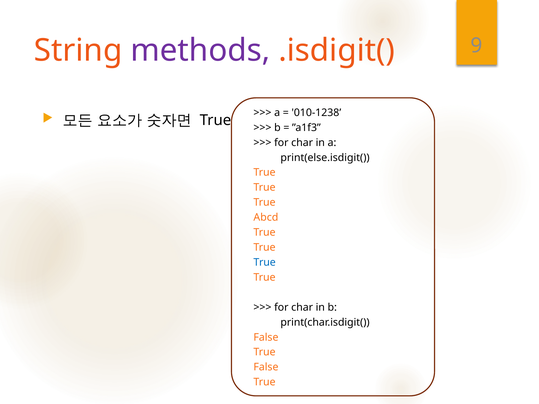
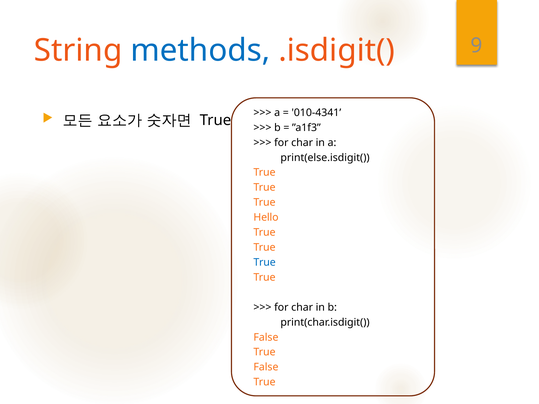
methods colour: purple -> blue
010-1238: 010-1238 -> 010-4341
Abcd: Abcd -> Hello
